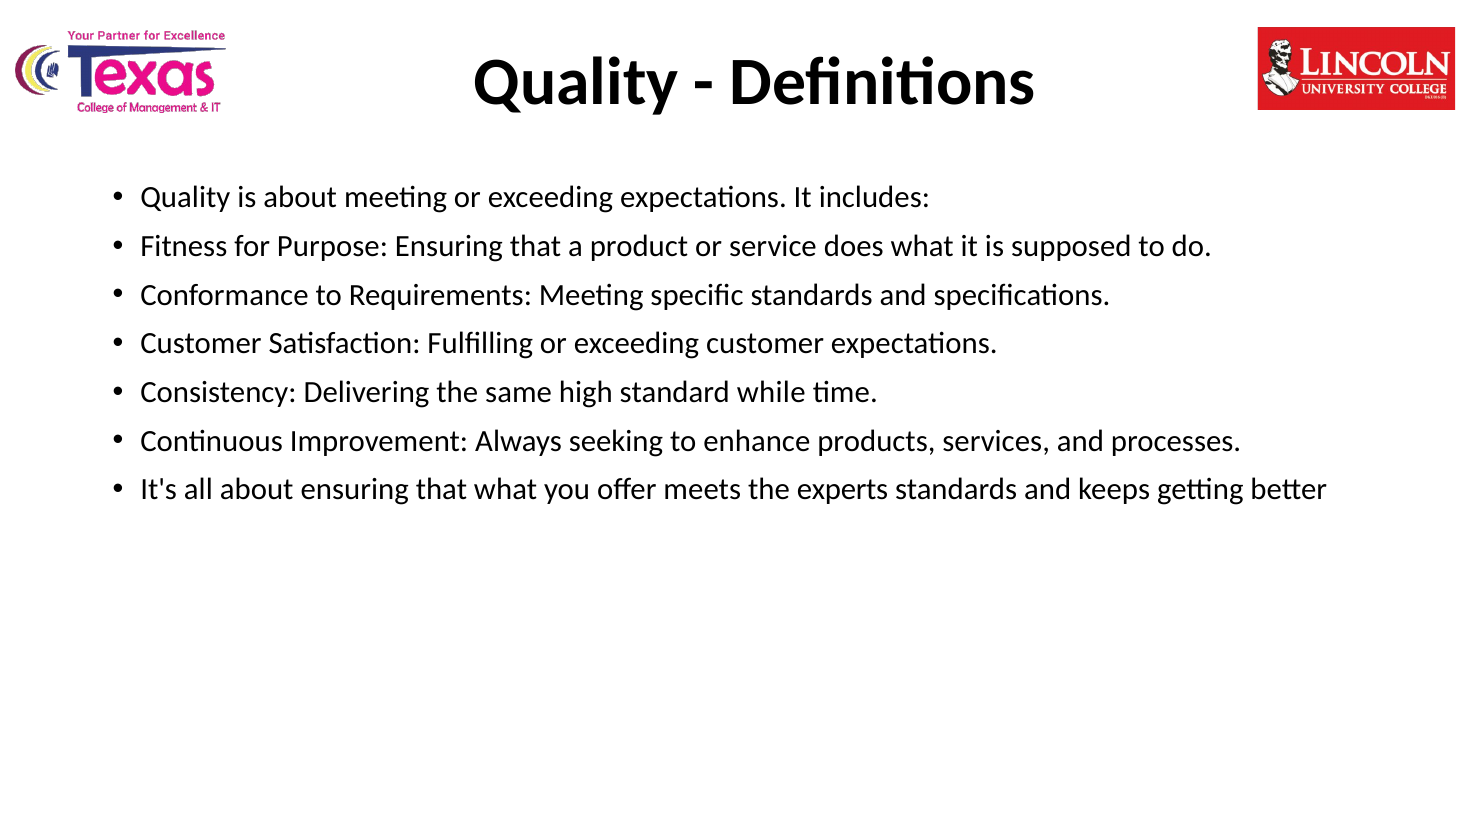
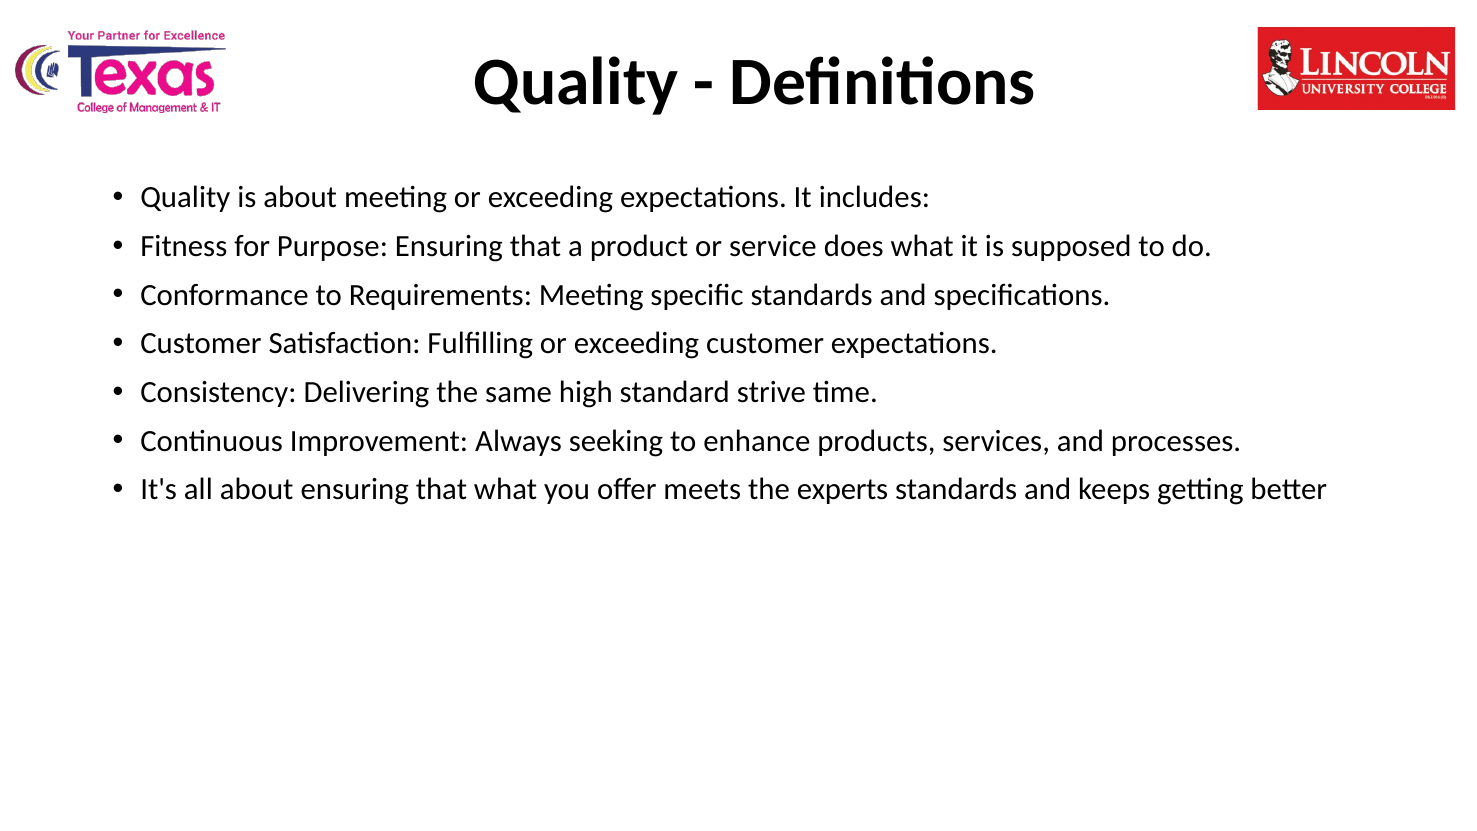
while: while -> strive
